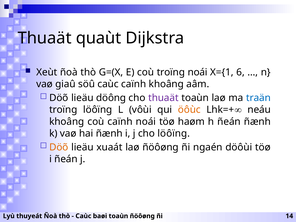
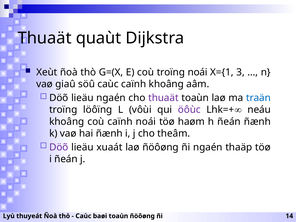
6: 6 -> 3
lieäu döông: döông -> ngaén
öôùc colour: orange -> purple
cho löôïng: löôïng -> theâm
Döõ at (59, 147) colour: orange -> purple
döôùi: döôùi -> thaäp
